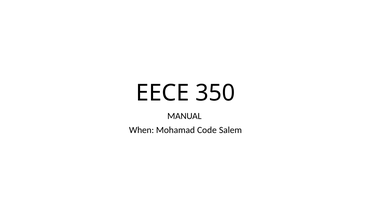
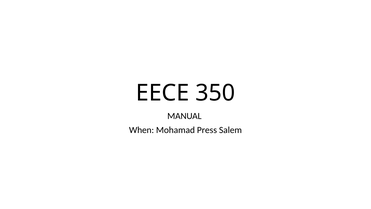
Code: Code -> Press
